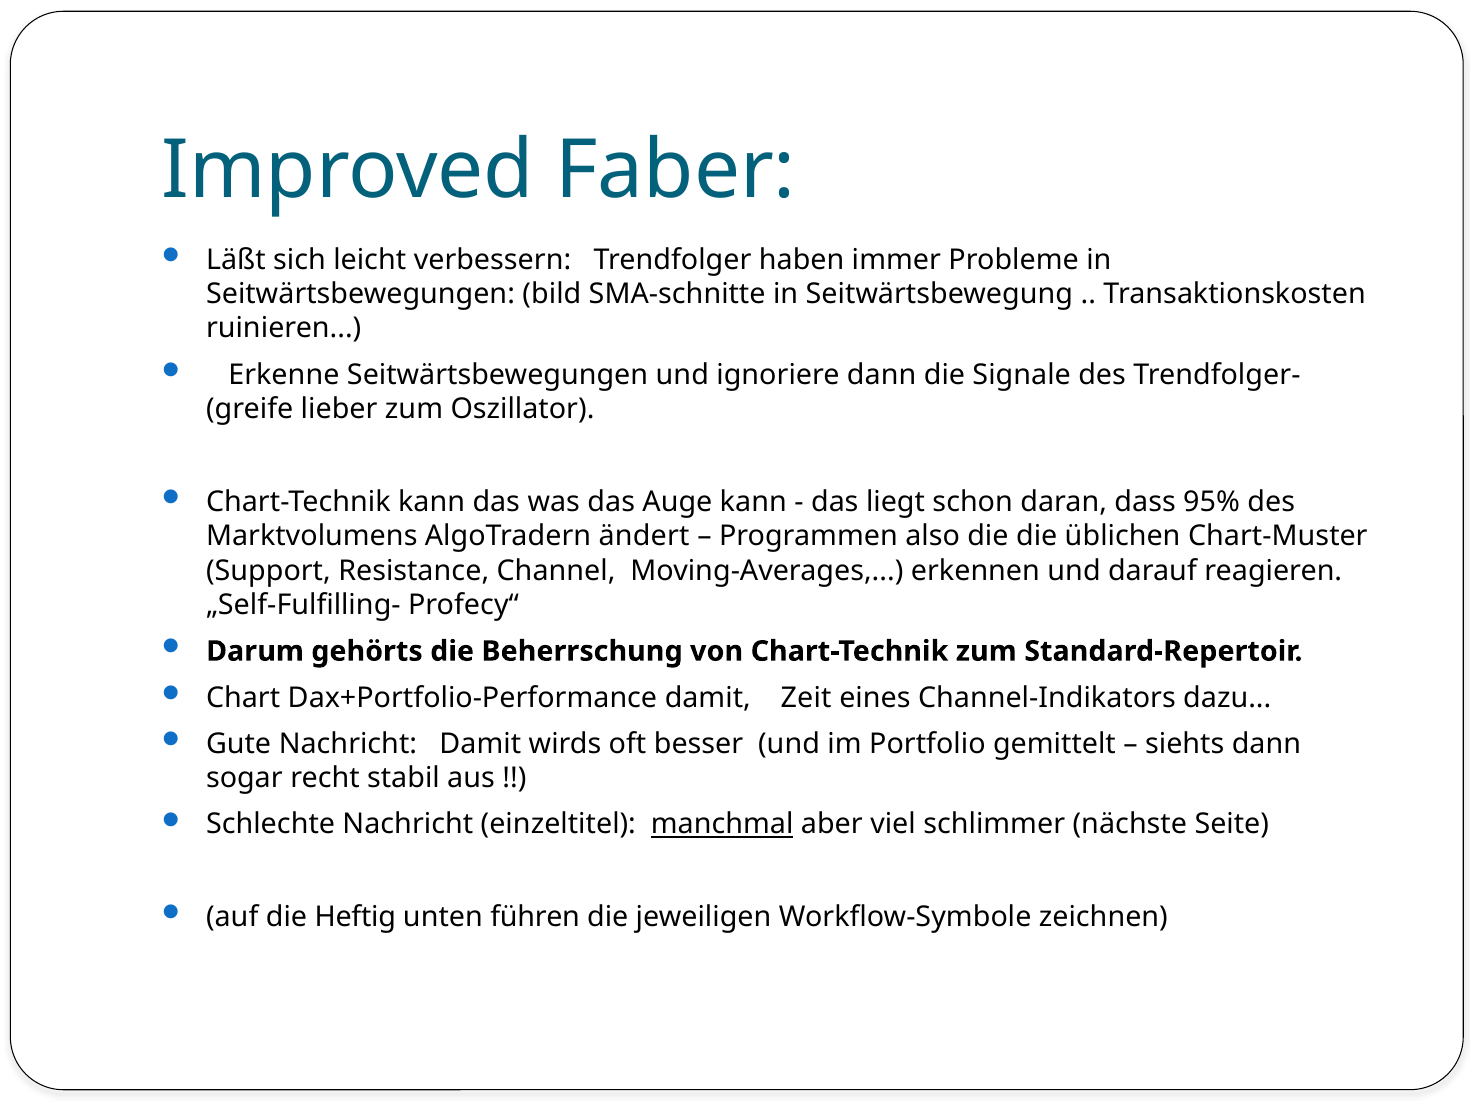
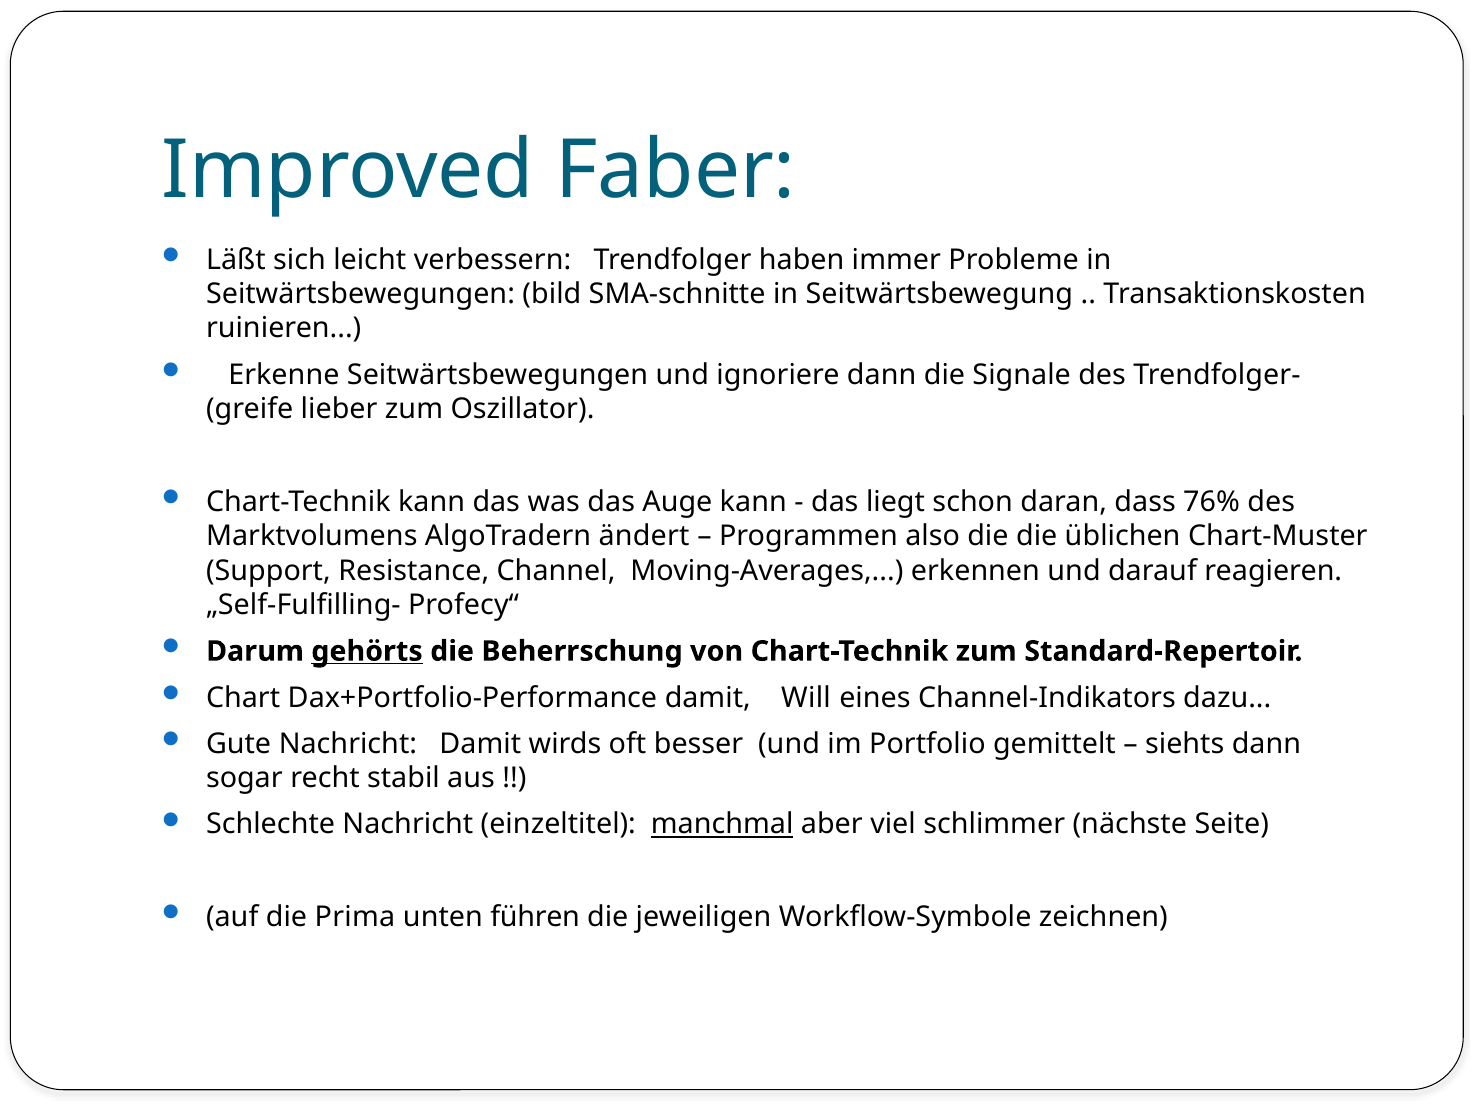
95%: 95% -> 76%
gehörts underline: none -> present
Zeit: Zeit -> Will
Heftig: Heftig -> Prima
